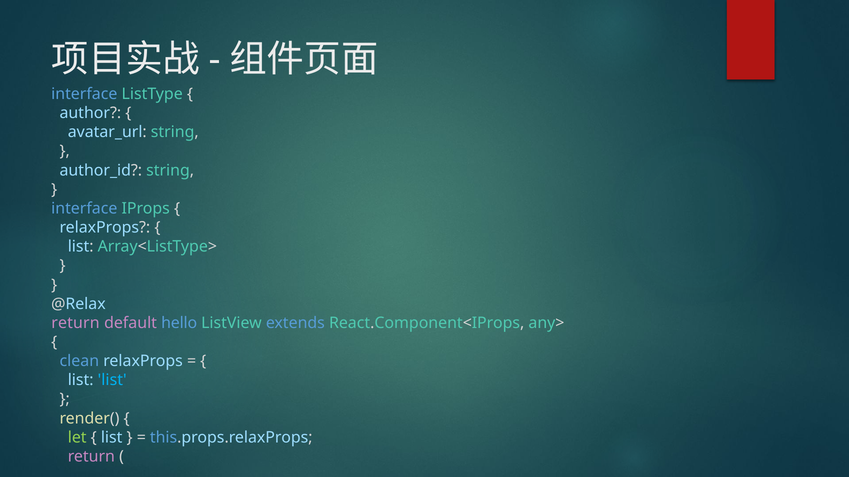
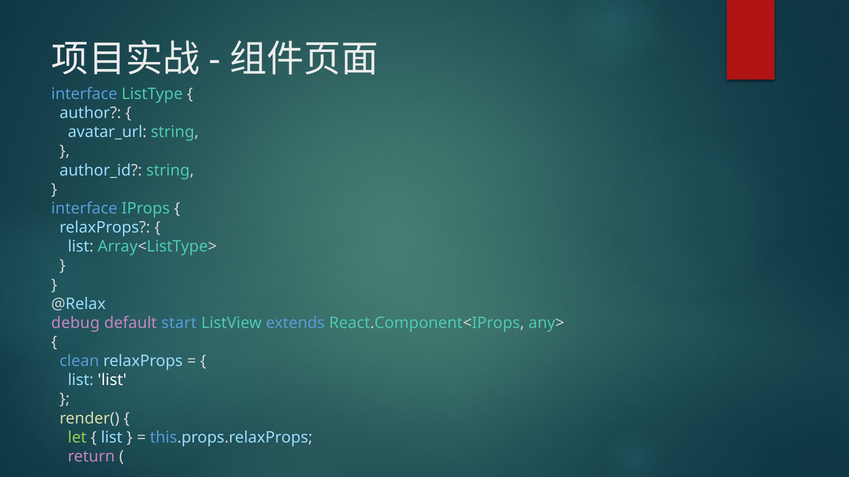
return at (76, 323): return -> debug
hello: hello -> start
list at (112, 381) colour: light blue -> white
